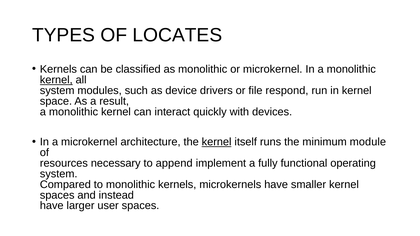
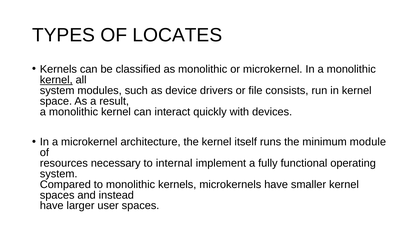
respond: respond -> consists
kernel at (217, 142) underline: present -> none
append: append -> internal
